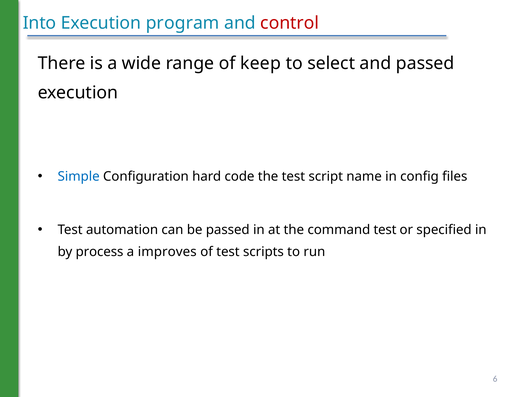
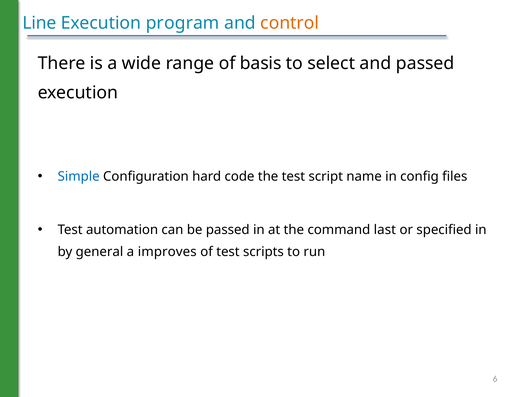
Into: Into -> Line
control colour: red -> orange
keep: keep -> basis
command test: test -> last
process: process -> general
